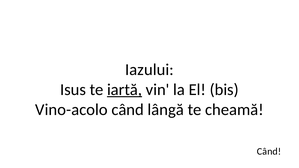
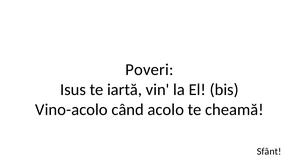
Iazului: Iazului -> Poveri
iartă underline: present -> none
lângă: lângă -> acolo
Când at (269, 152): Când -> Sfânt
